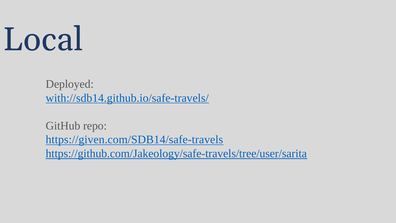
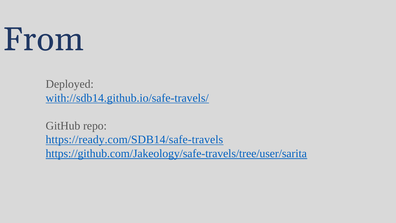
Local: Local -> From
https://given.com/SDB14/safe-travels: https://given.com/SDB14/safe-travels -> https://ready.com/SDB14/safe-travels
